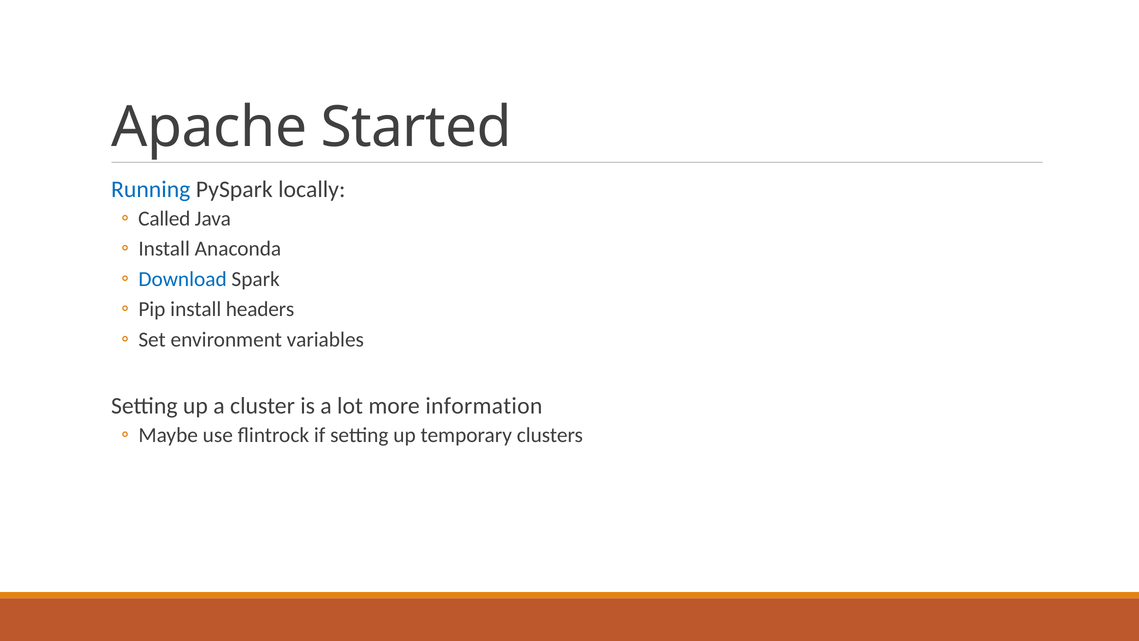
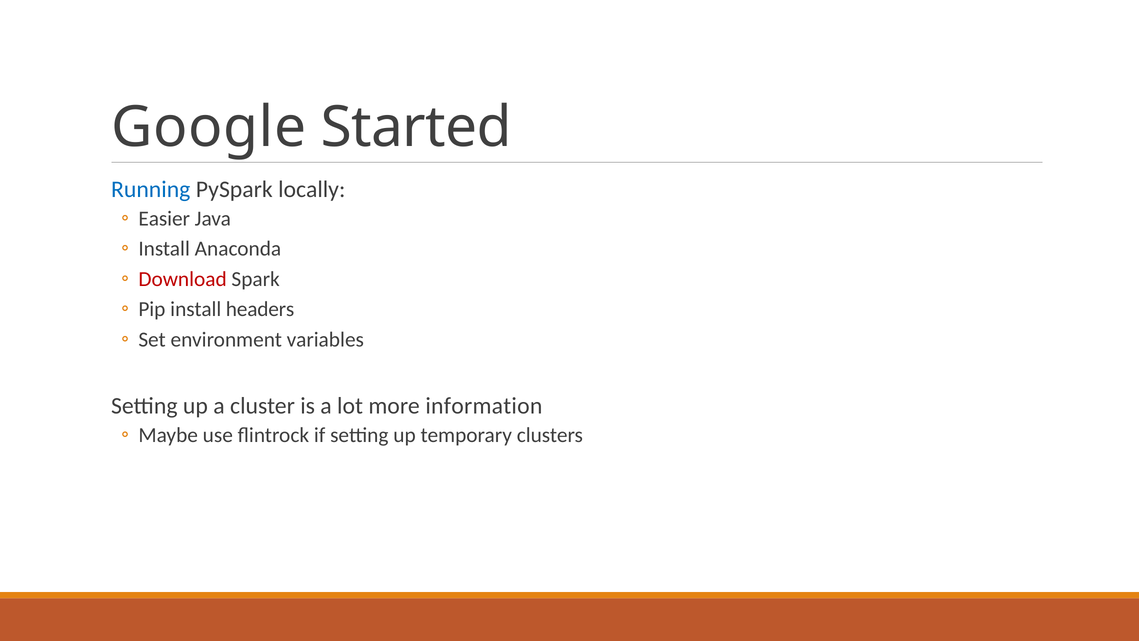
Apache: Apache -> Google
Called: Called -> Easier
Download colour: blue -> red
